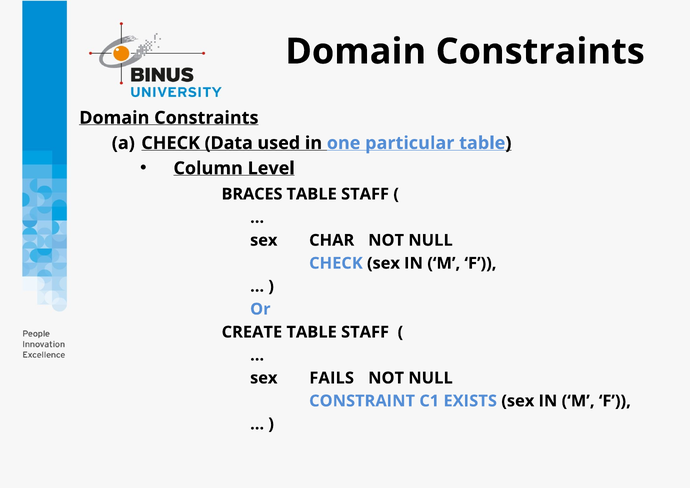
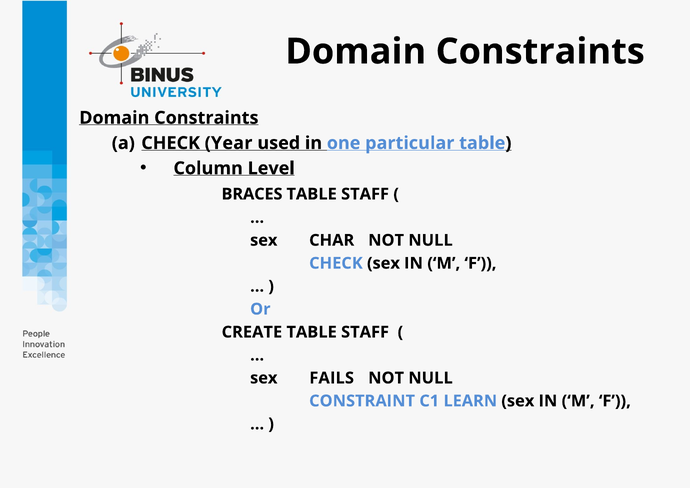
Data: Data -> Year
EXISTS: EXISTS -> LEARN
